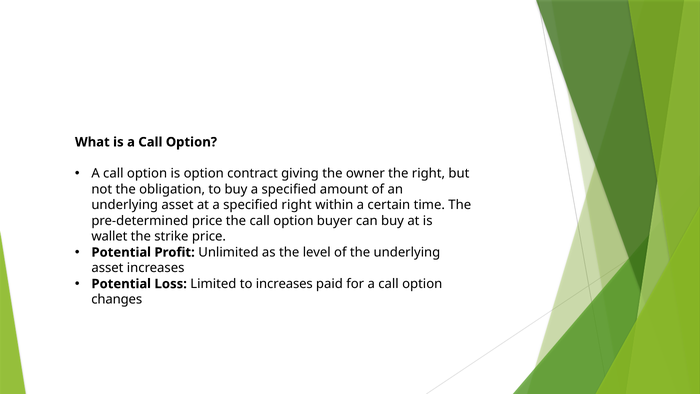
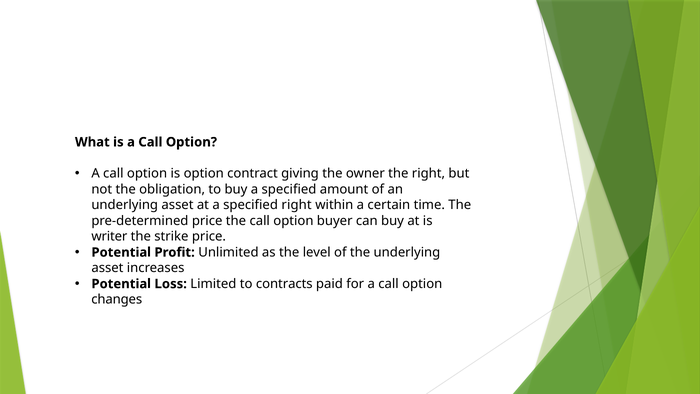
wallet: wallet -> writer
to increases: increases -> contracts
